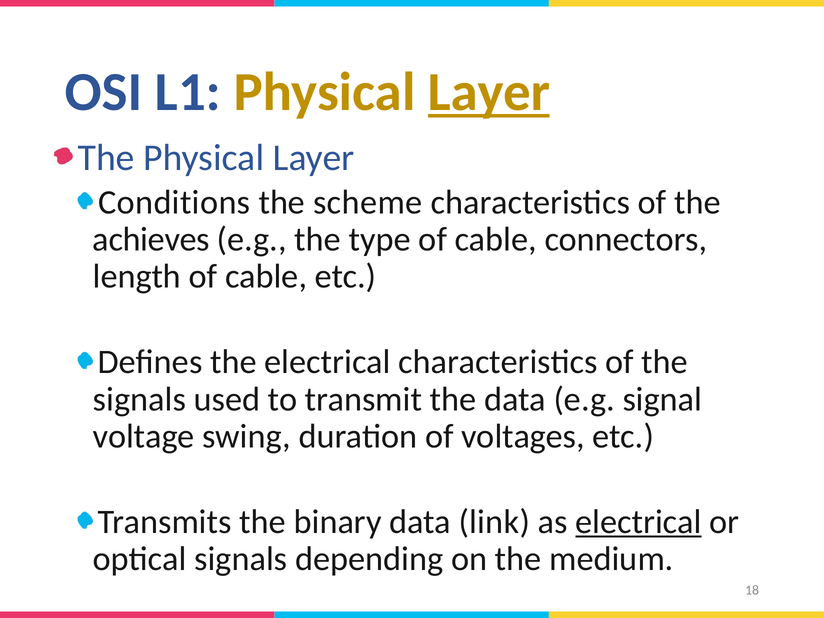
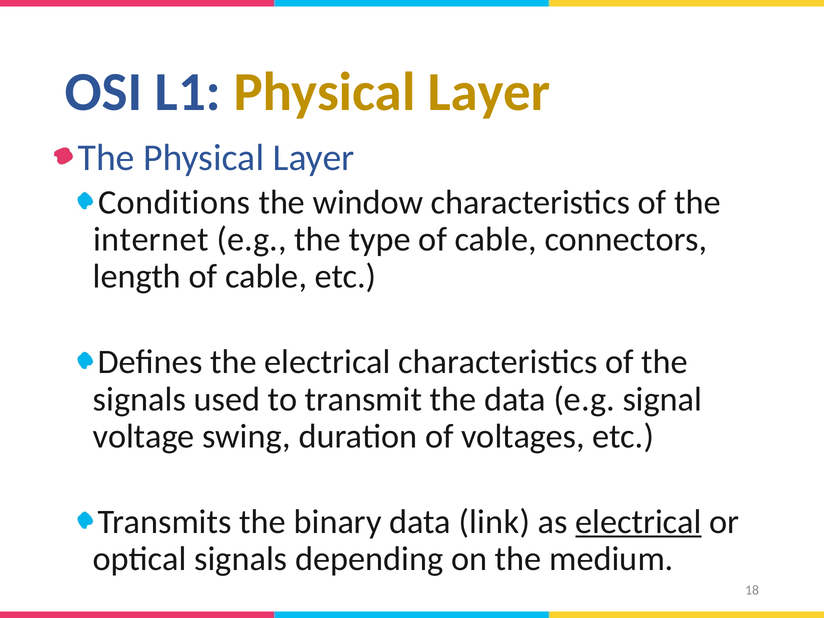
Layer at (489, 92) underline: present -> none
scheme: scheme -> window
achieves: achieves -> internet
